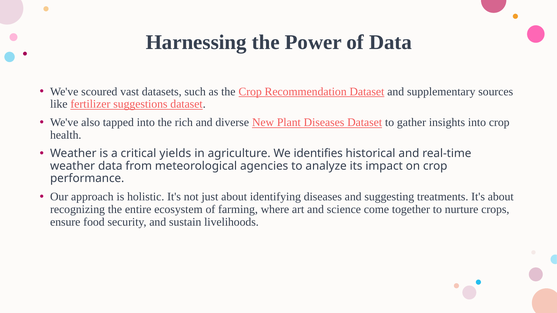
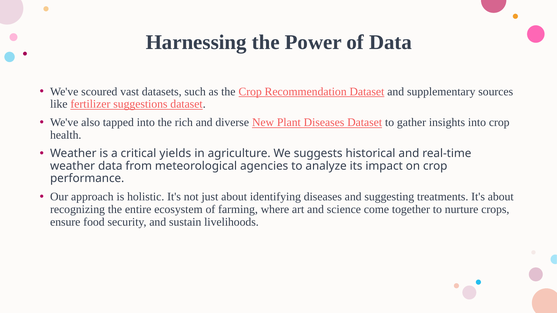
identifies: identifies -> suggests
